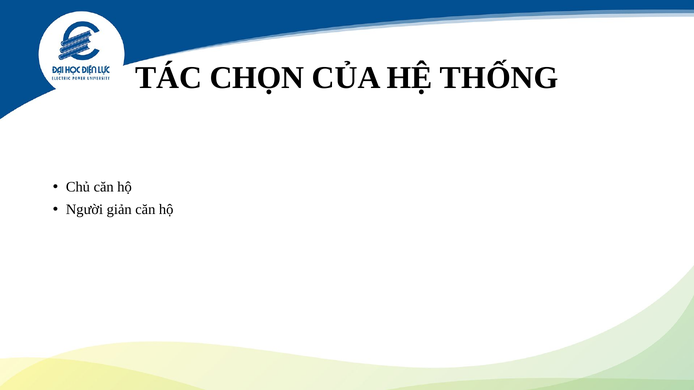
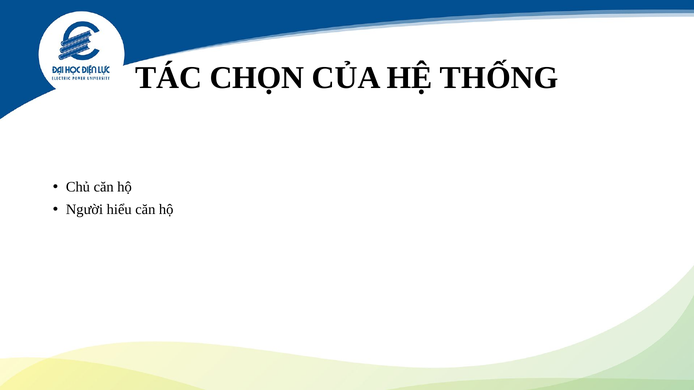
giản: giản -> hiểu
